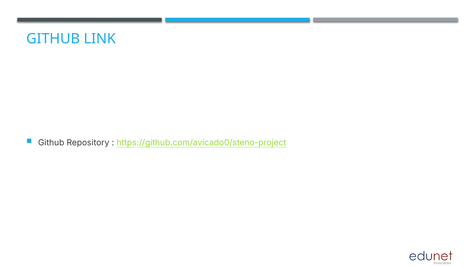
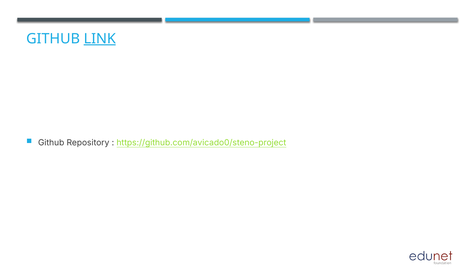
LINK underline: none -> present
